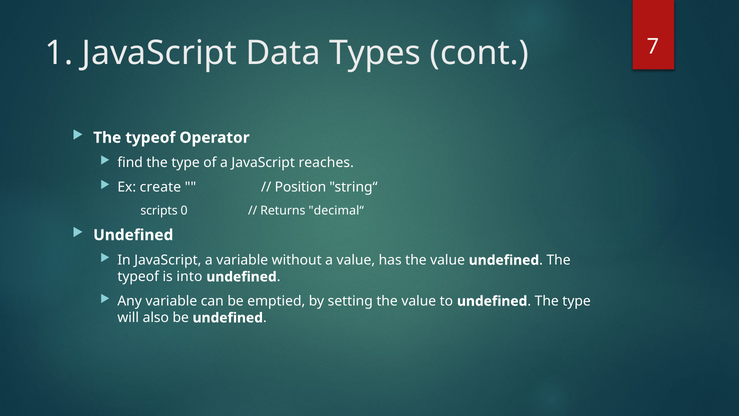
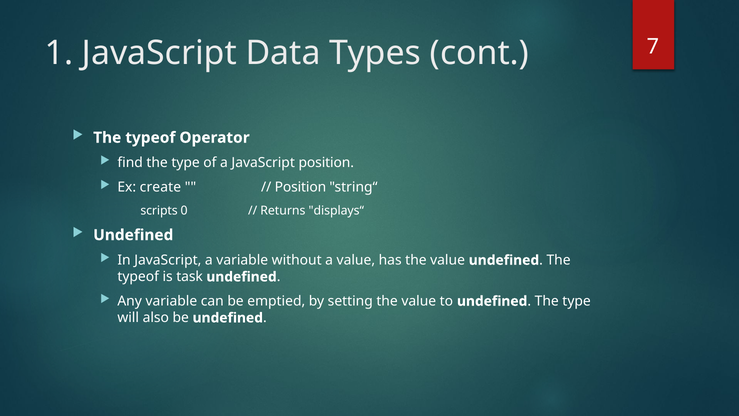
JavaScript reaches: reaches -> position
decimal“: decimal“ -> displays“
into: into -> task
